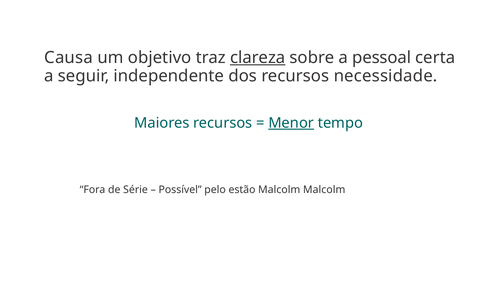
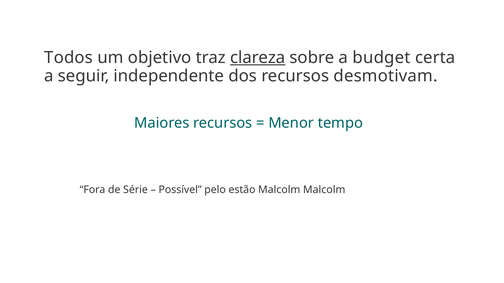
Causa: Causa -> Todos
pessoal: pessoal -> budget
necessidade: necessidade -> desmotivam
Menor underline: present -> none
